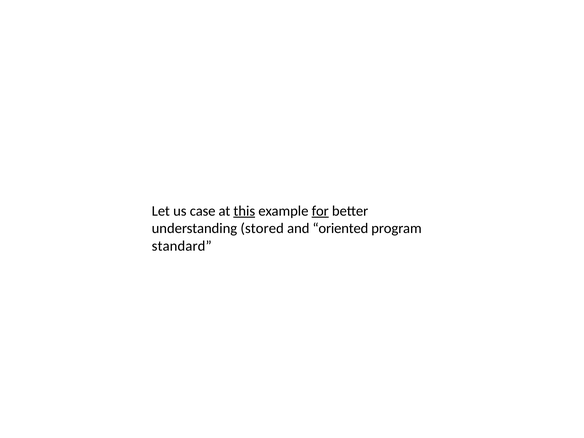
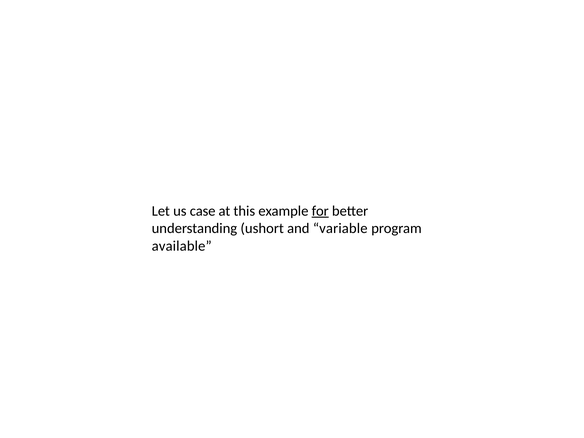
this underline: present -> none
stored: stored -> ushort
oriented: oriented -> variable
standard: standard -> available
